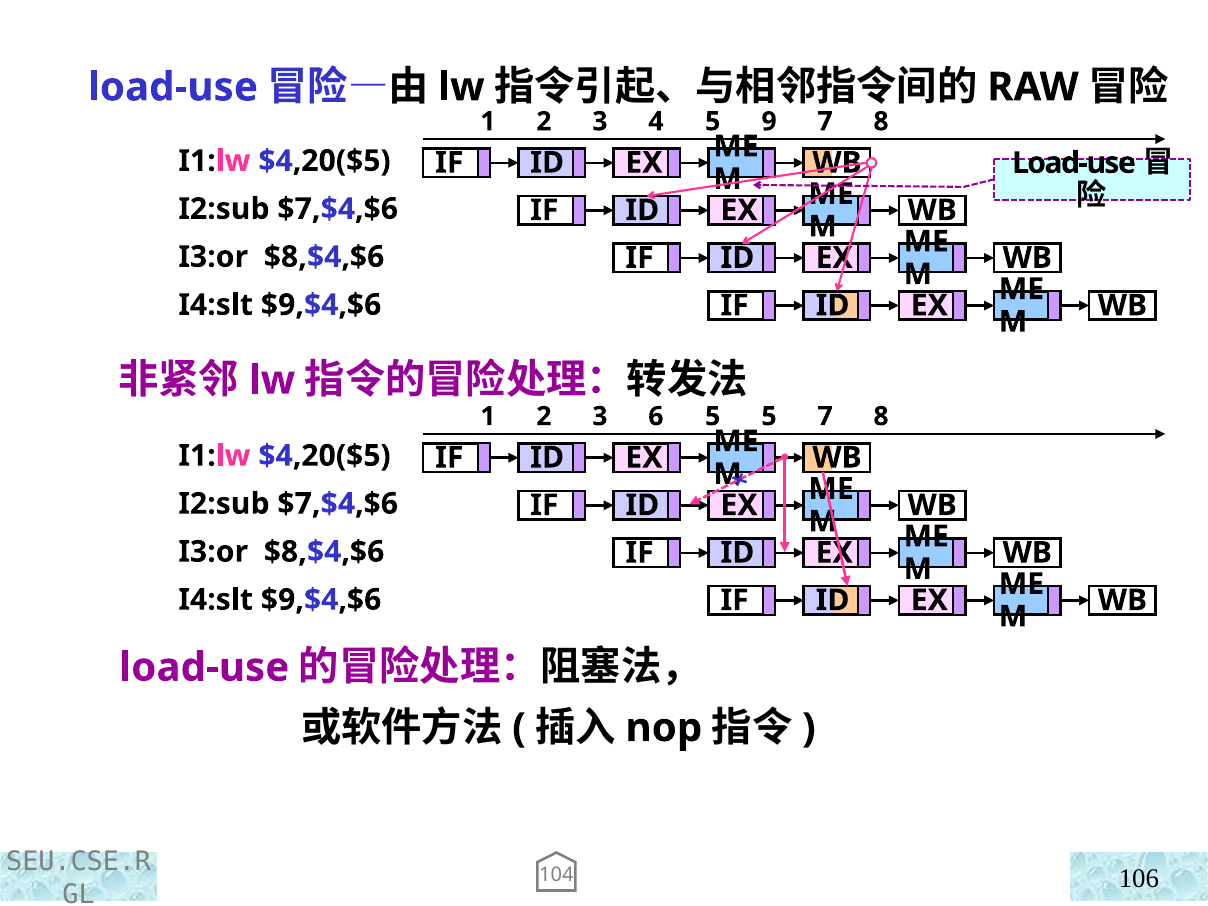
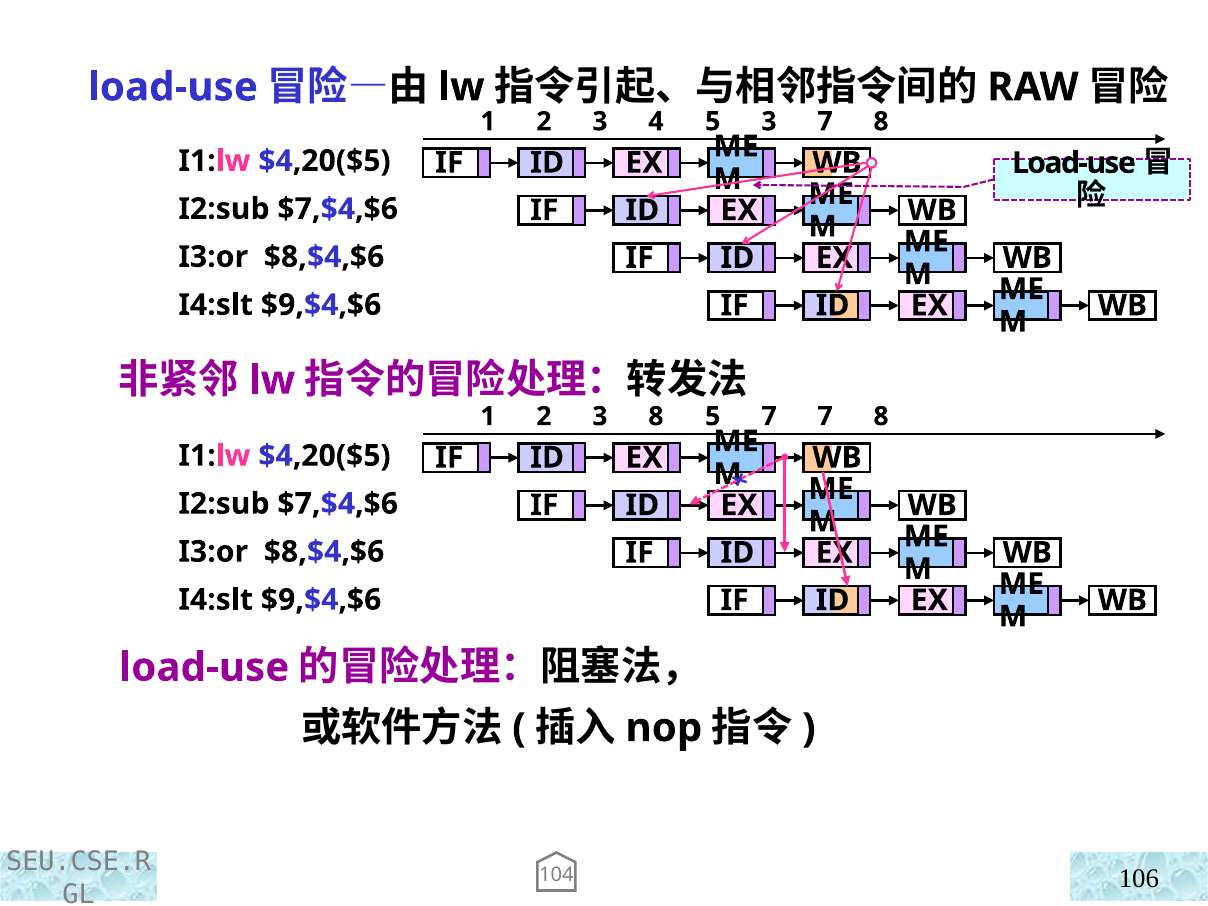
5 9: 9 -> 3
3 6: 6 -> 8
5 5: 5 -> 7
